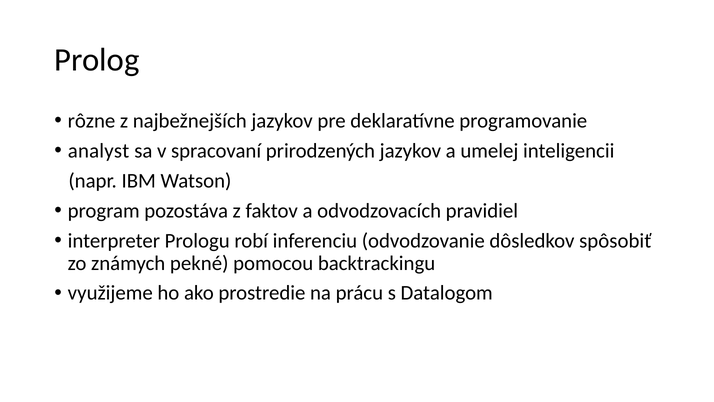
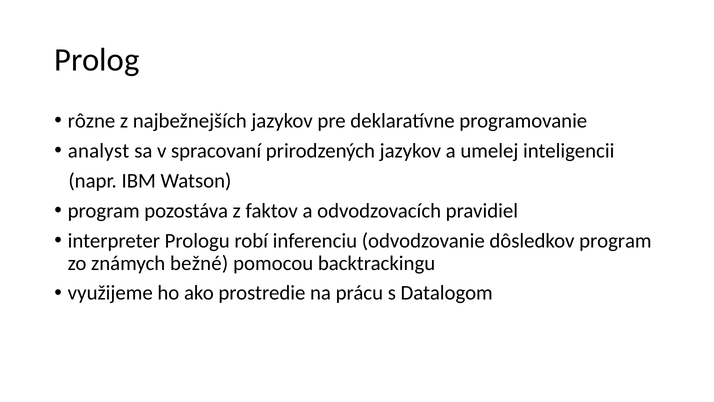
dôsledkov spôsobiť: spôsobiť -> program
pekné: pekné -> bežné
